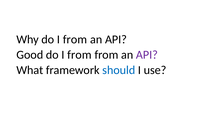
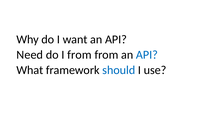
Why do I from: from -> want
Good: Good -> Need
API at (147, 55) colour: purple -> blue
